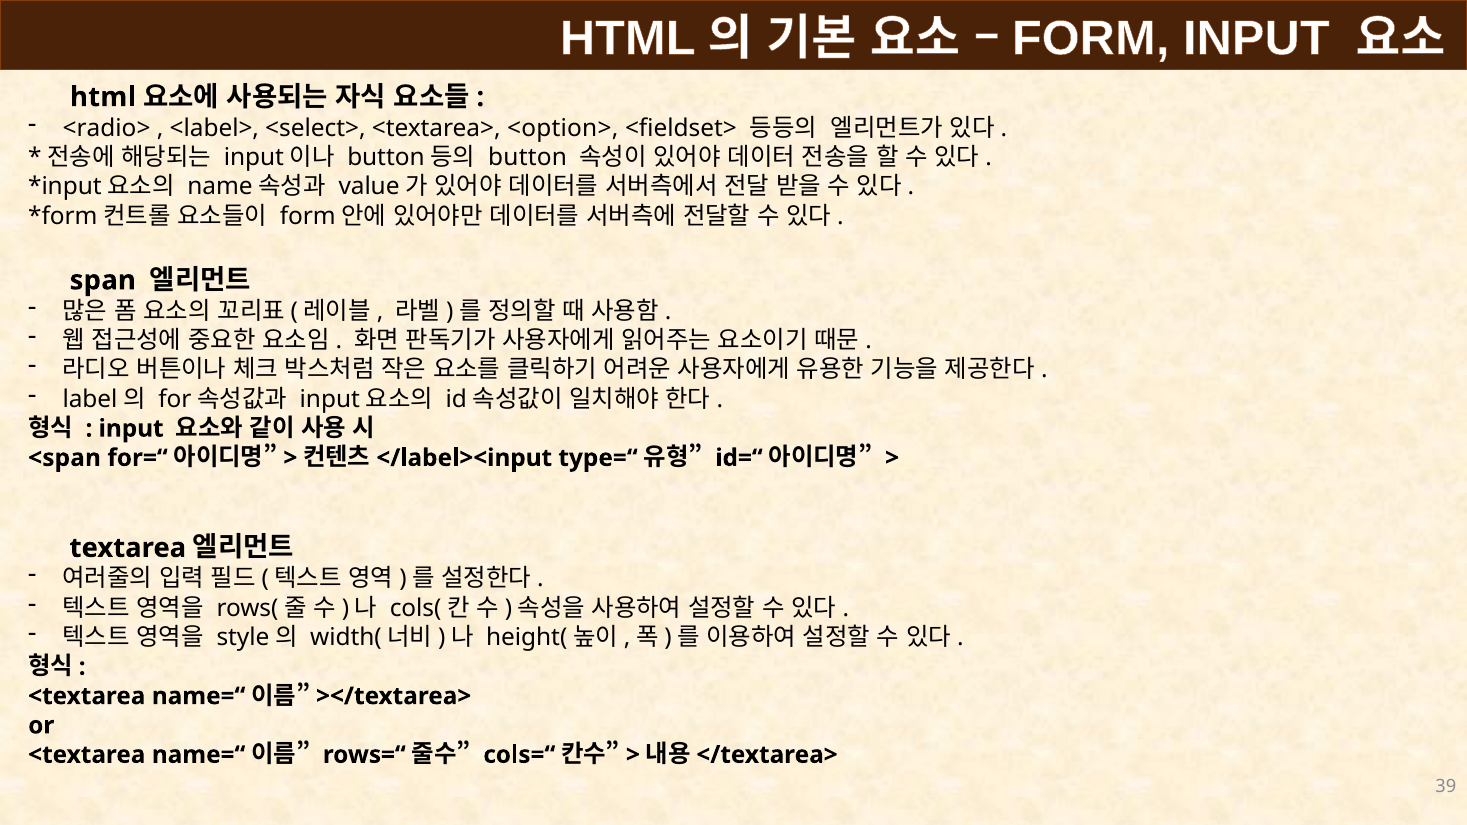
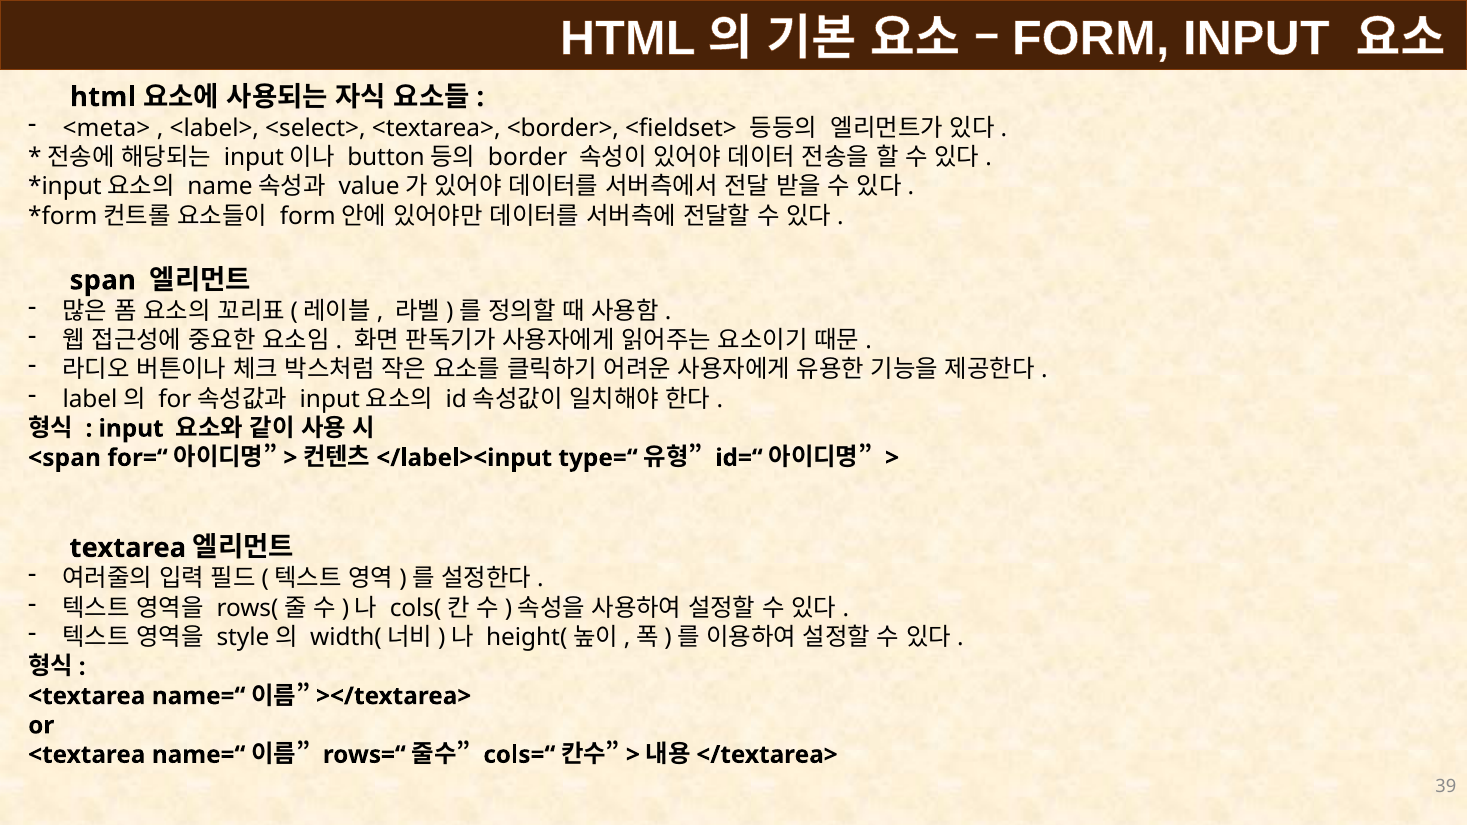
<radio>: <radio> -> <meta>
<option>: <option> -> <border>
button: button -> border
